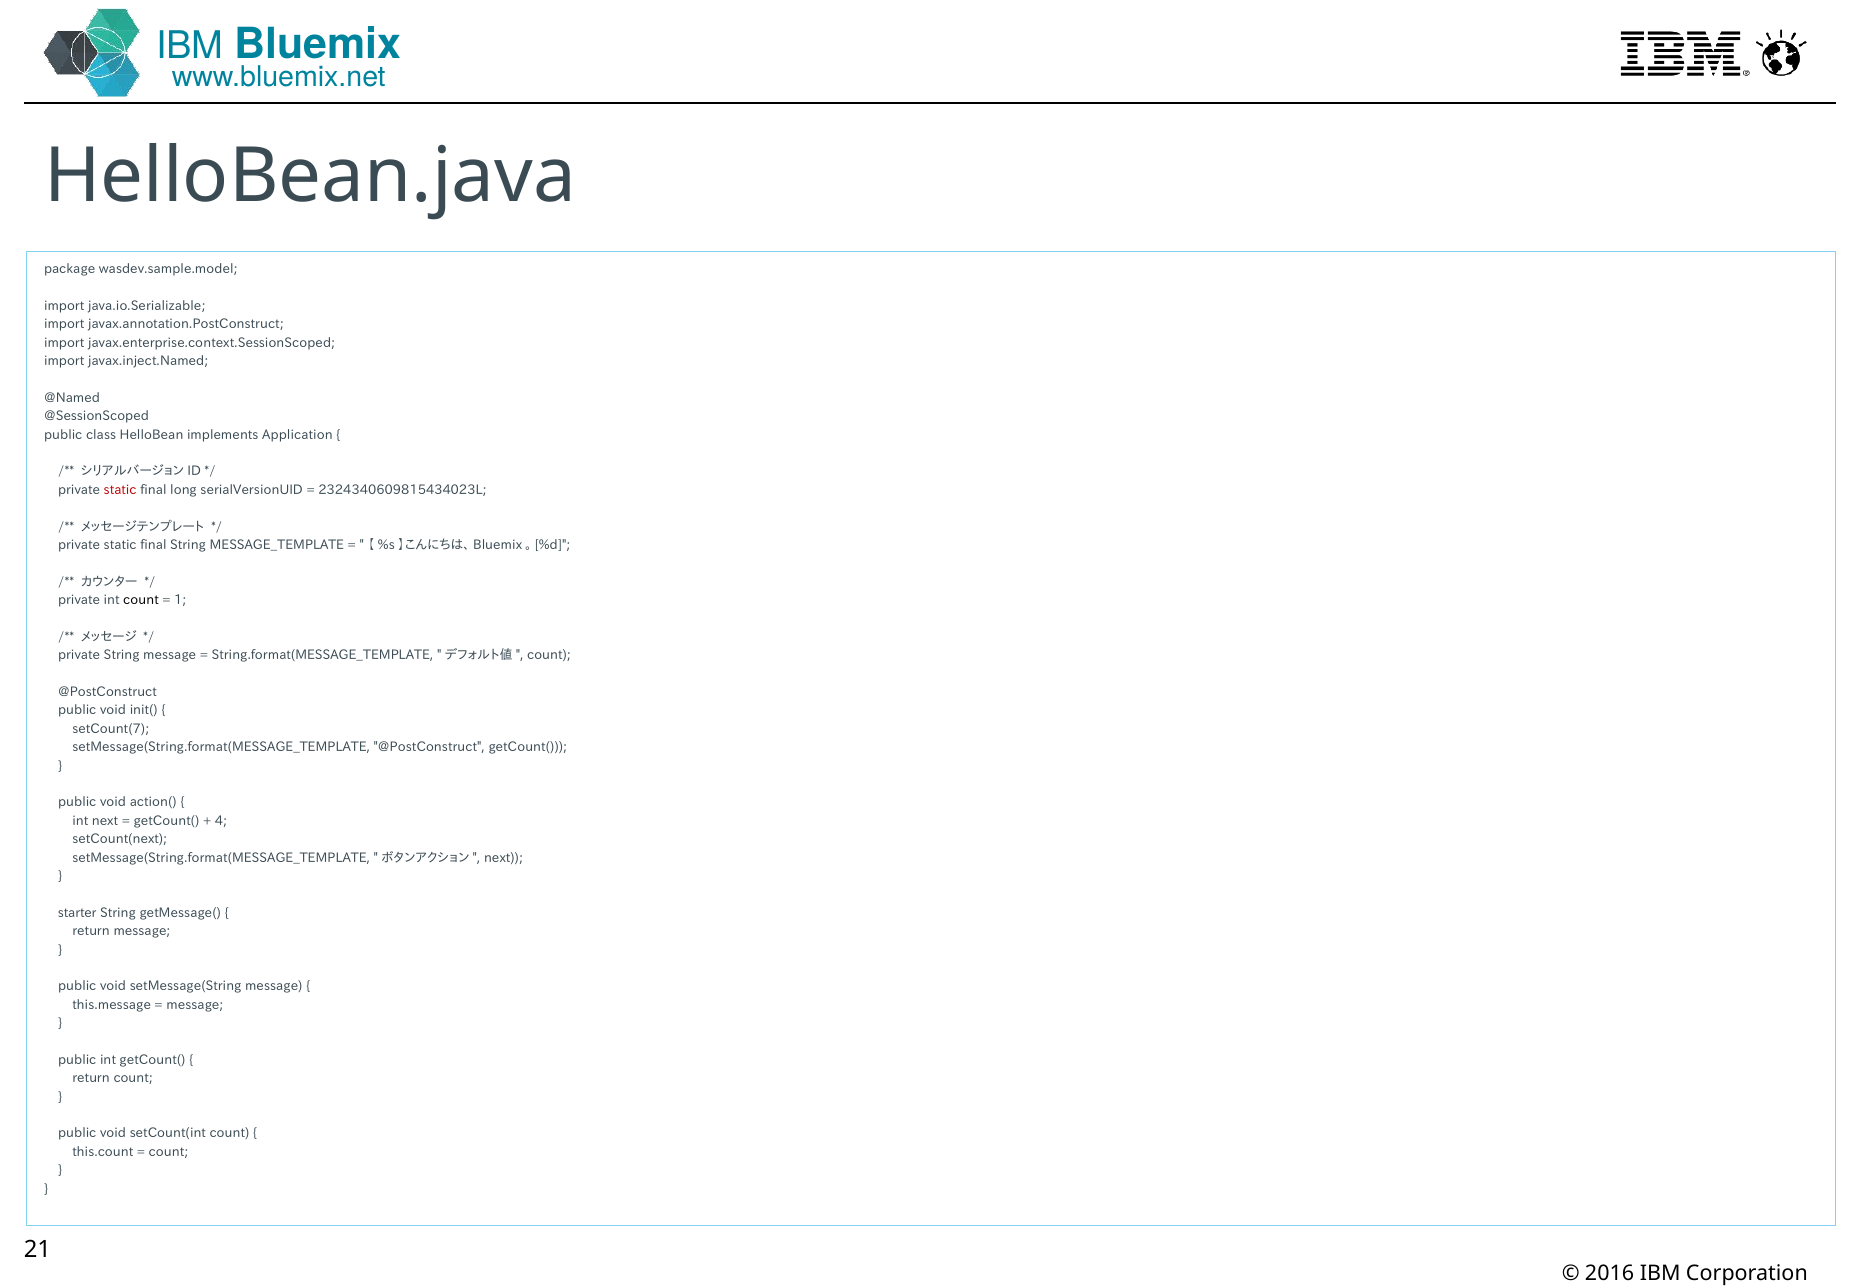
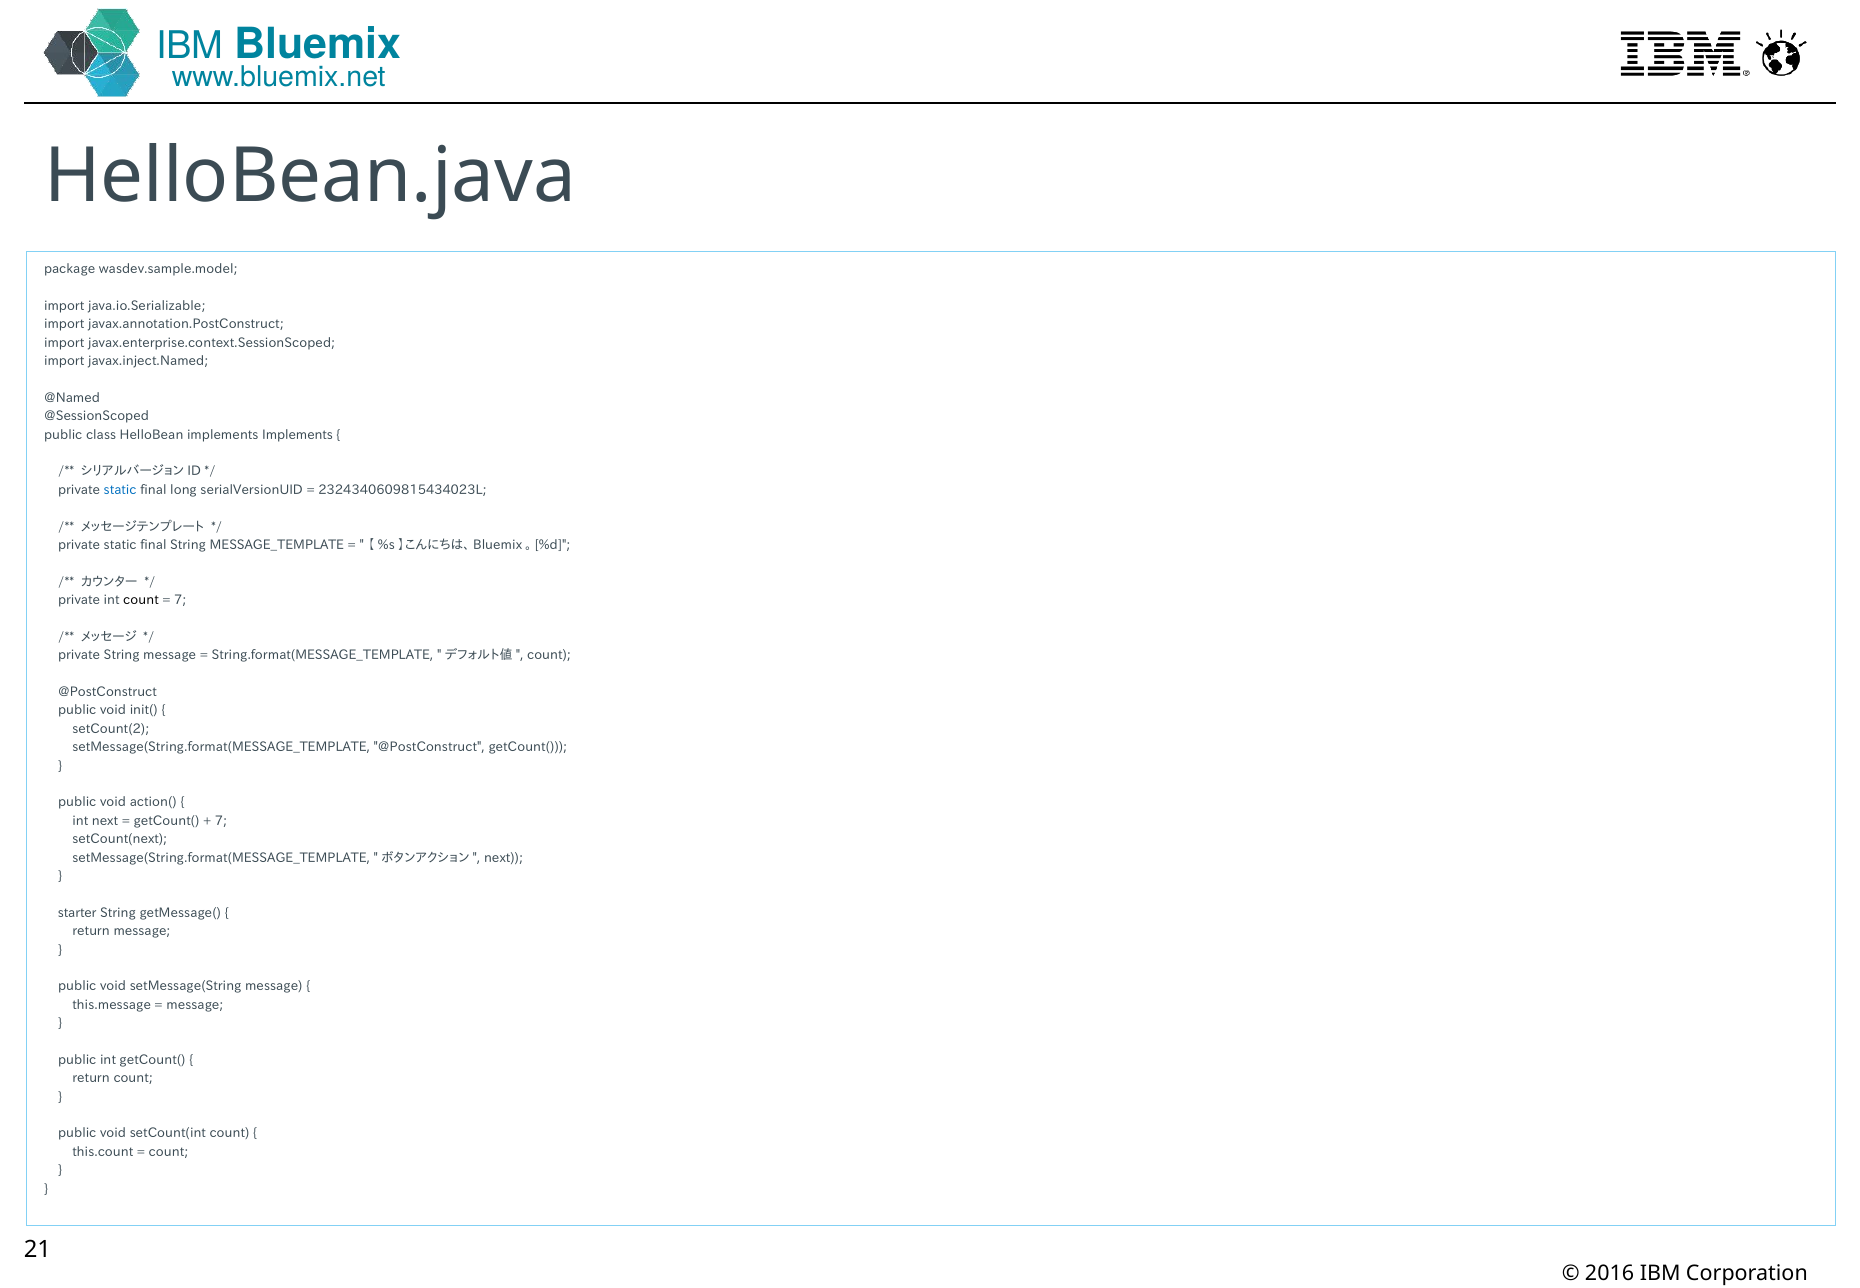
implements Application: Application -> Implements
static at (120, 490) colour: red -> blue
1 at (180, 600): 1 -> 7
setCount(7: setCount(7 -> setCount(2
4 at (221, 821): 4 -> 7
